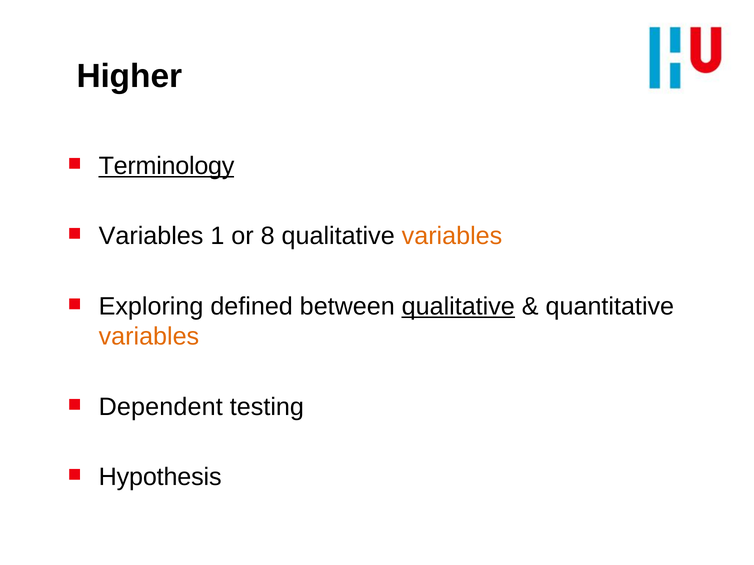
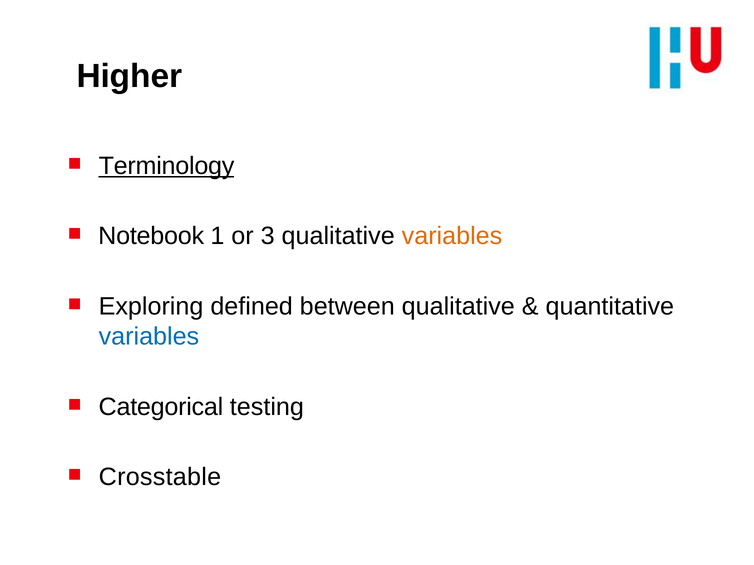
Variables at (151, 236): Variables -> Notebook
8: 8 -> 3
qualitative at (458, 307) underline: present -> none
variables at (149, 337) colour: orange -> blue
Dependent: Dependent -> Categorical
Hypothesis: Hypothesis -> Crosstable
